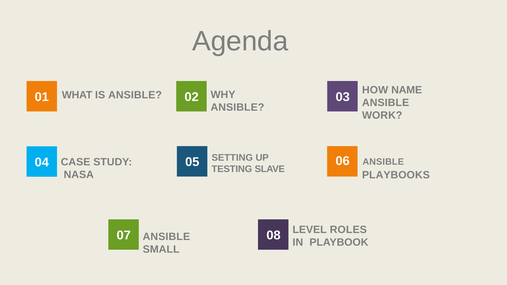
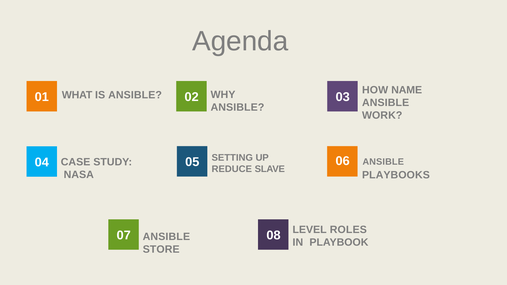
TESTING: TESTING -> REDUCE
SMALL: SMALL -> STORE
